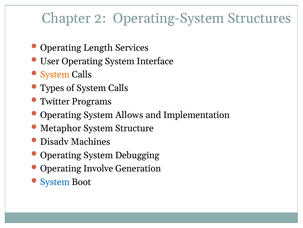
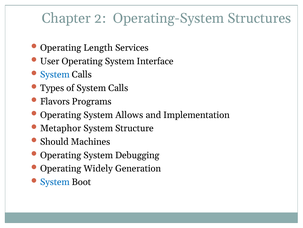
System at (55, 74) colour: orange -> blue
Twitter: Twitter -> Flavors
Disadv: Disadv -> Should
Involve: Involve -> Widely
